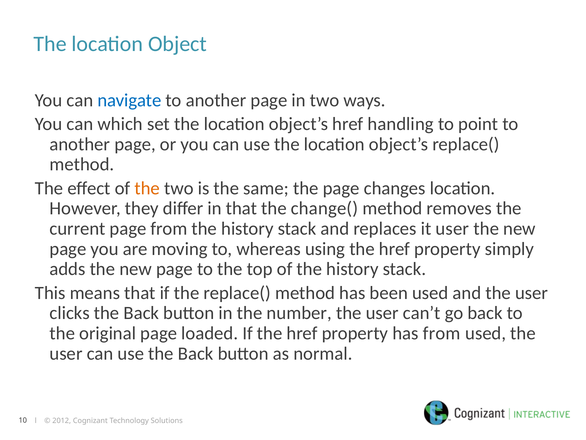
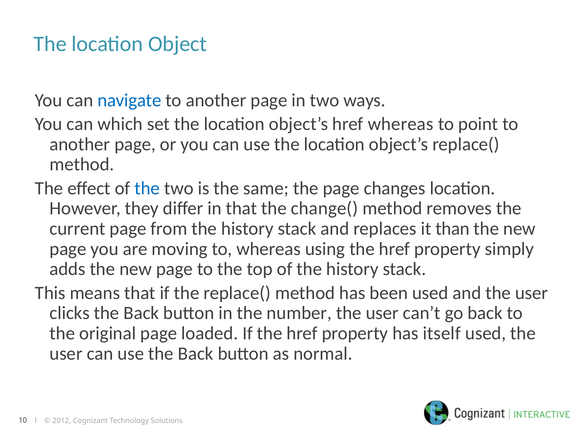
href handling: handling -> whereas
the at (147, 188) colour: orange -> blue
it user: user -> than
has from: from -> itself
